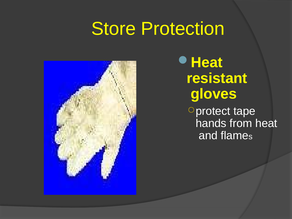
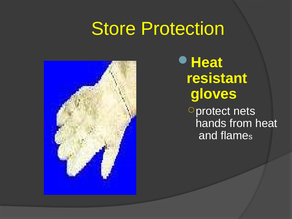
tape: tape -> nets
